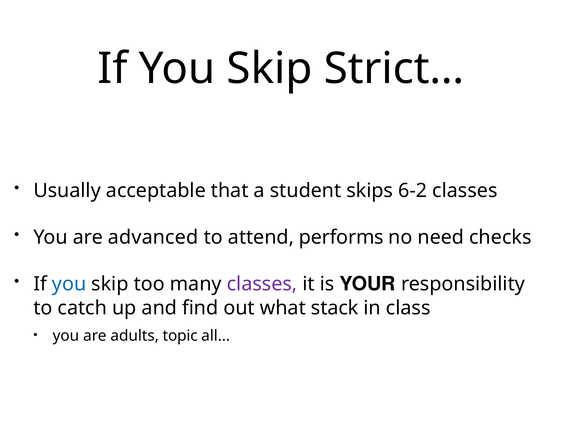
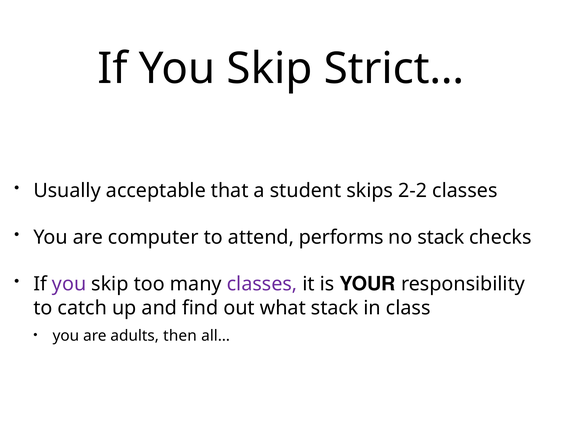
6-2: 6-2 -> 2-2
advanced: advanced -> computer
no need: need -> stack
you at (69, 284) colour: blue -> purple
topic: topic -> then
